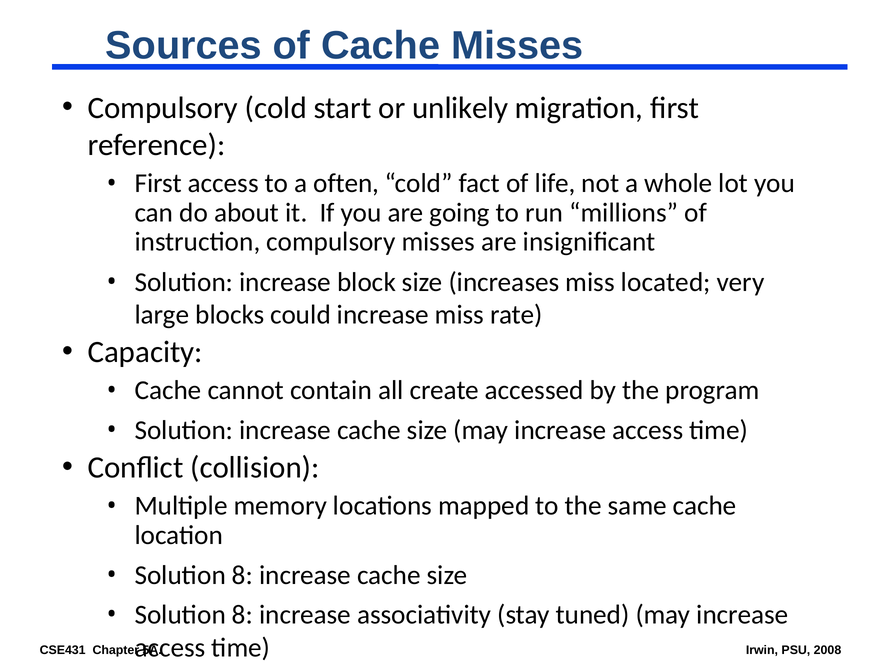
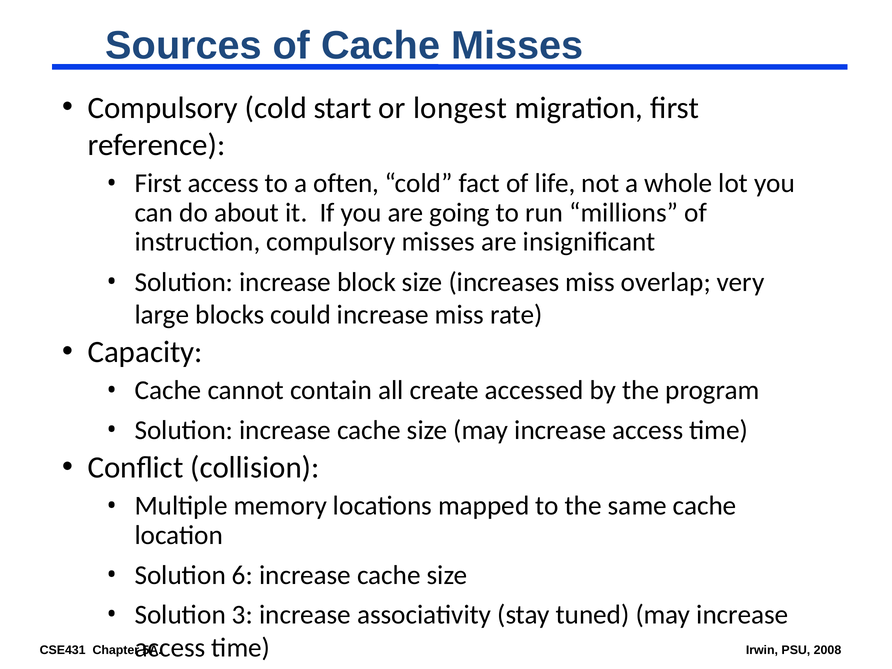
unlikely: unlikely -> longest
located: located -> overlap
8 at (242, 575): 8 -> 6
8 at (242, 615): 8 -> 3
